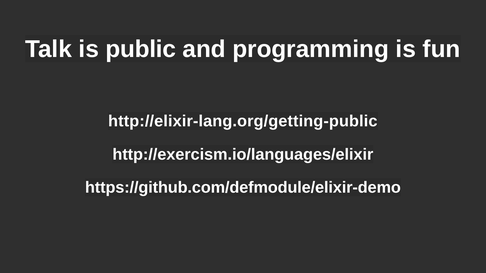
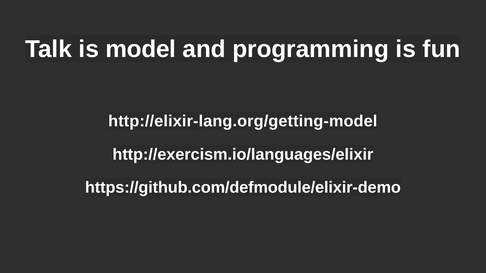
public: public -> model
http://elixir-lang.org/getting-public: http://elixir-lang.org/getting-public -> http://elixir-lang.org/getting-model
